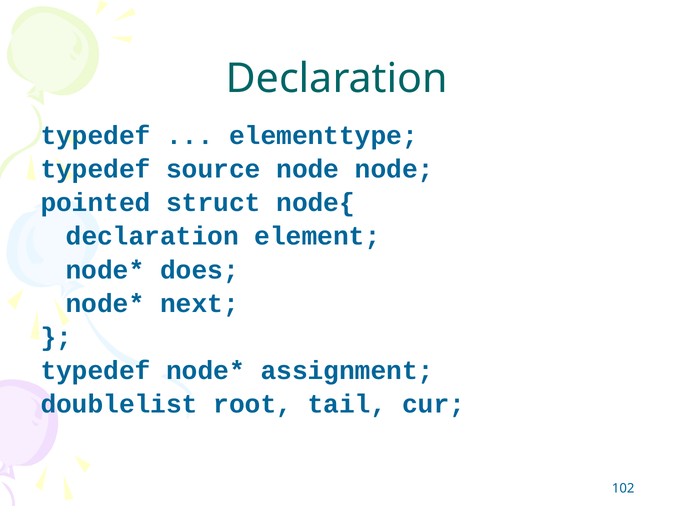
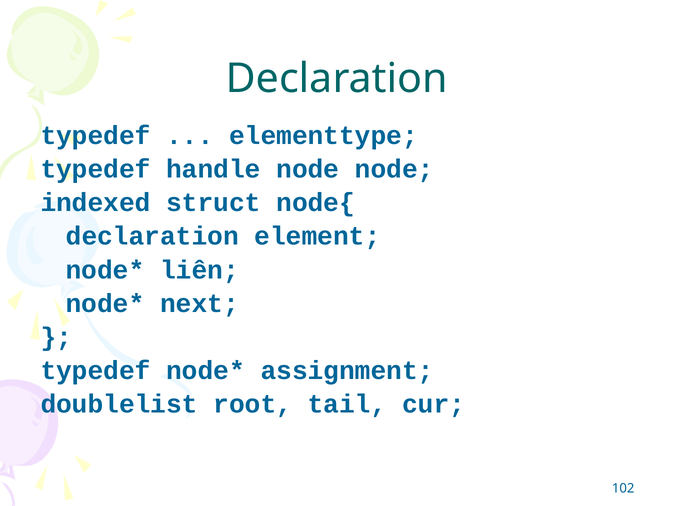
source: source -> handle
pointed: pointed -> indexed
does: does -> liên
